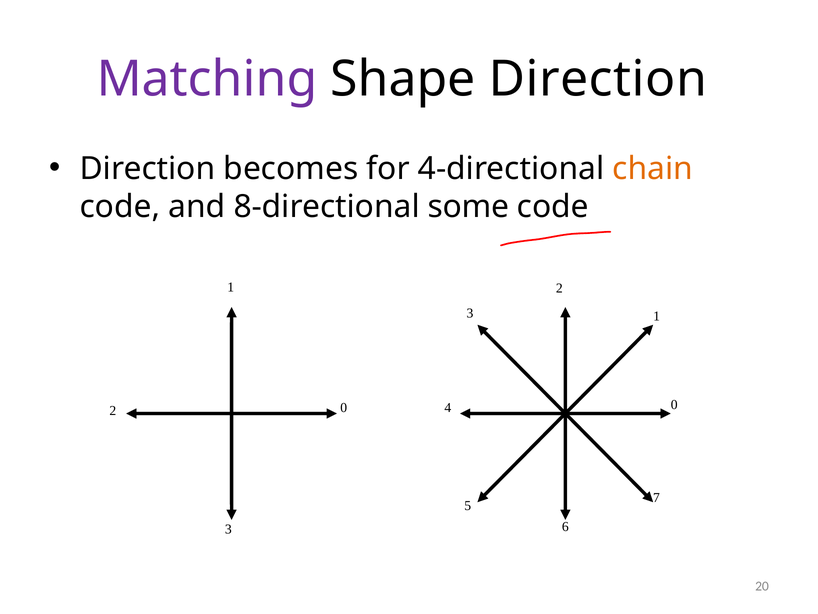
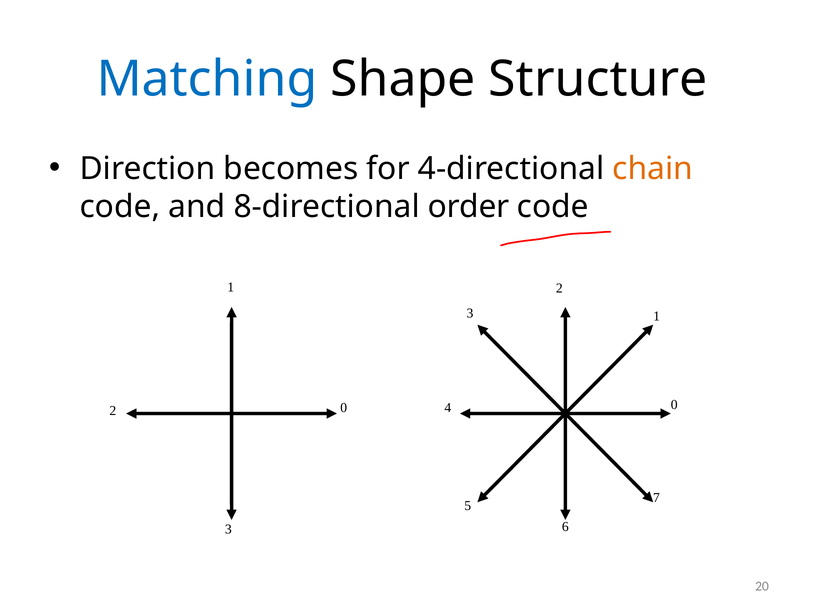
Matching colour: purple -> blue
Shape Direction: Direction -> Structure
some: some -> order
